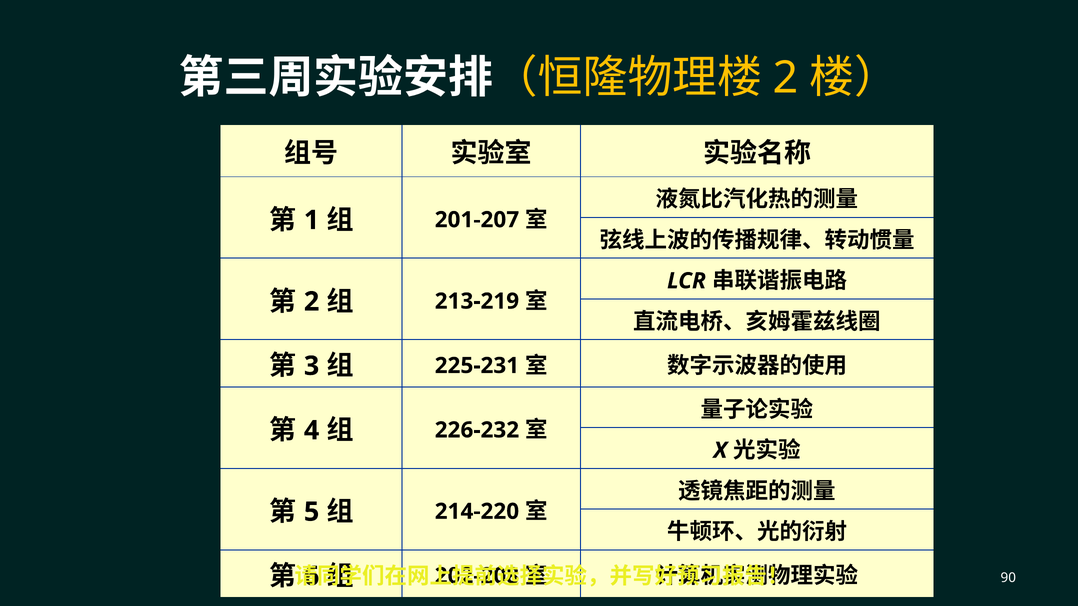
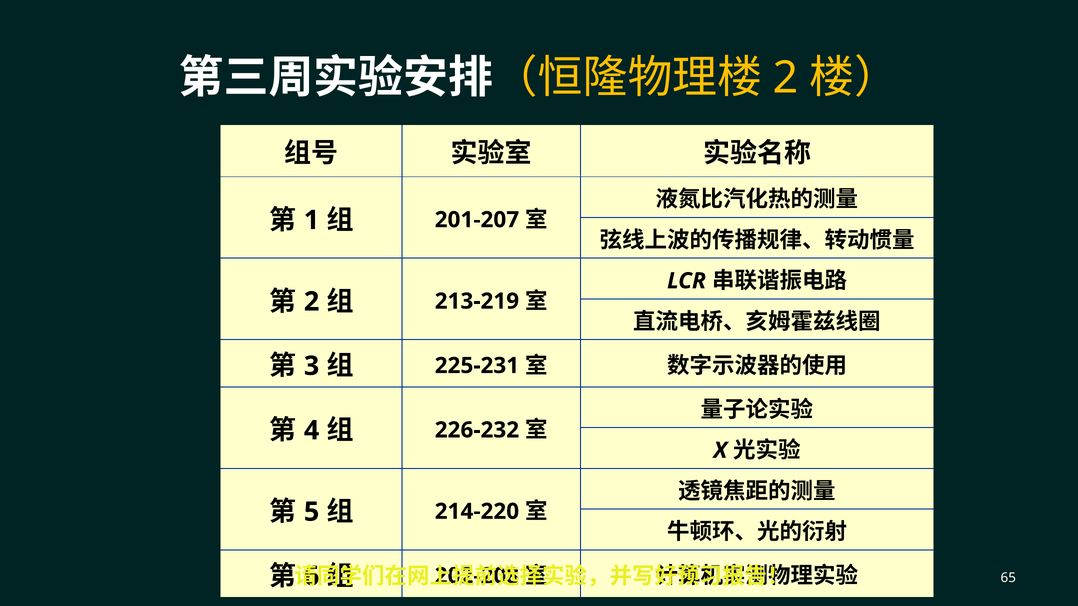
90: 90 -> 65
